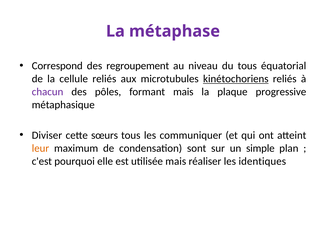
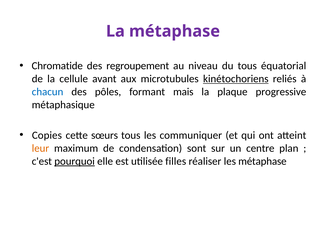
Correspond: Correspond -> Chromatide
cellule reliés: reliés -> avant
chacun colour: purple -> blue
Diviser: Diviser -> Copies
simple: simple -> centre
pourquoi underline: none -> present
utilisée mais: mais -> filles
les identiques: identiques -> métaphase
